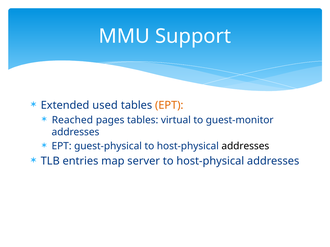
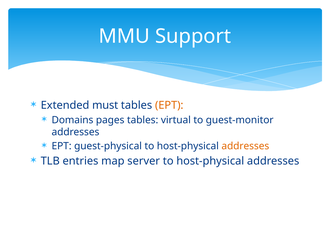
used: used -> must
Reached: Reached -> Domains
addresses at (245, 146) colour: black -> orange
